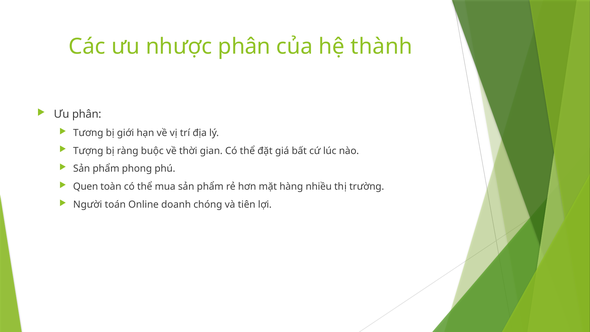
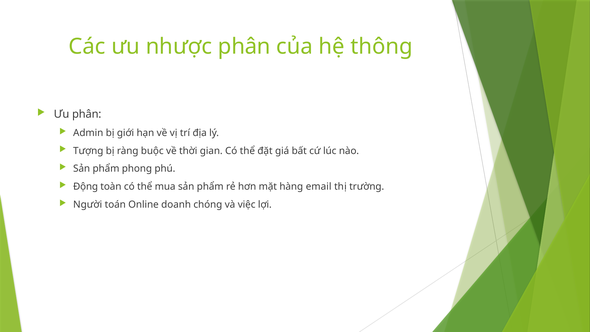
thành: thành -> thông
Tương: Tương -> Admin
Quen: Quen -> Động
nhiều: nhiều -> email
tiên: tiên -> việc
